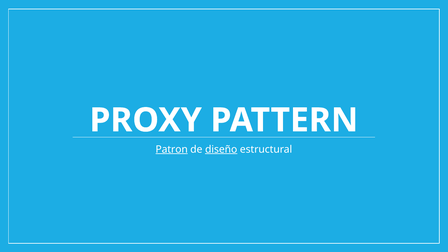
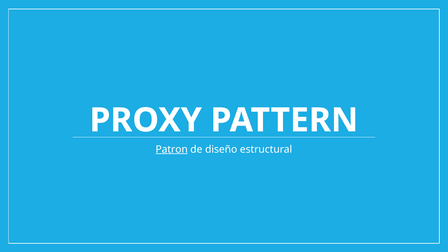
diseño underline: present -> none
